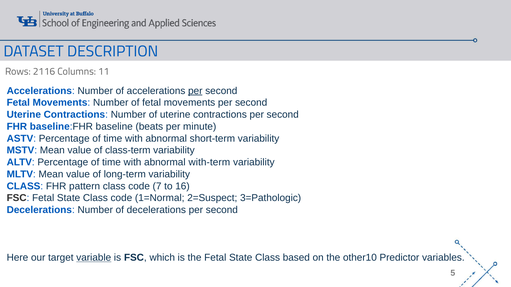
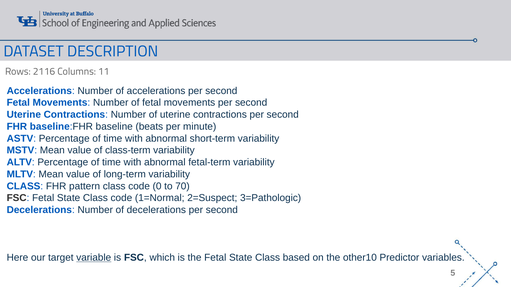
per at (195, 91) underline: present -> none
with-term: with-term -> fetal-term
7: 7 -> 0
16: 16 -> 70
